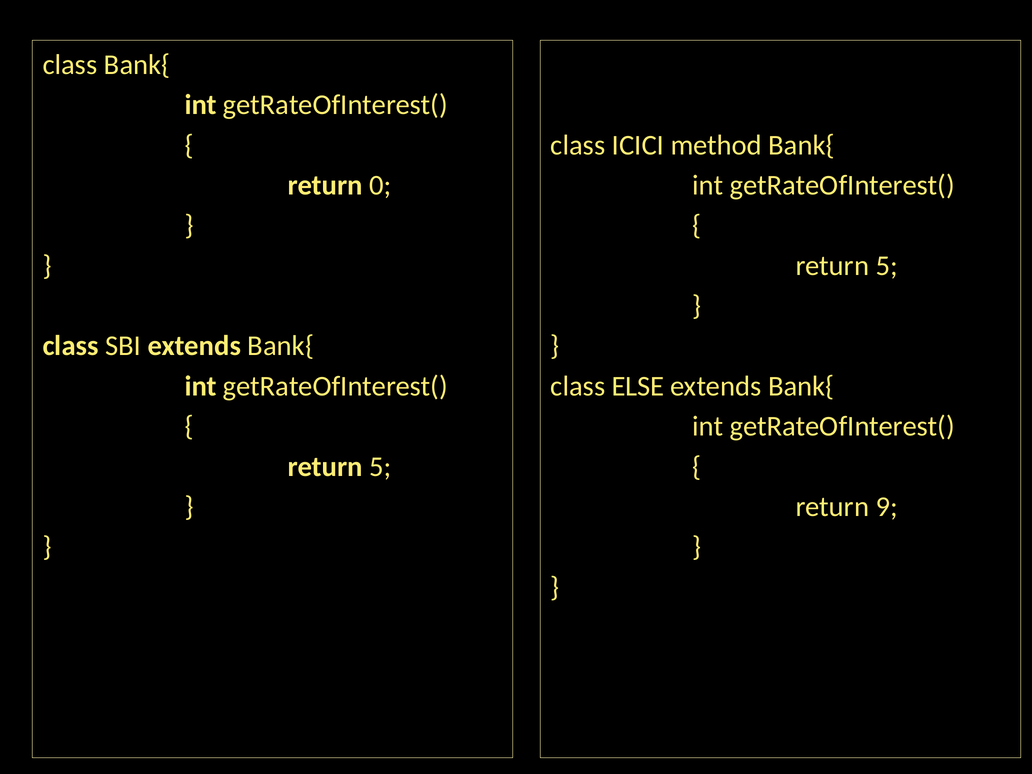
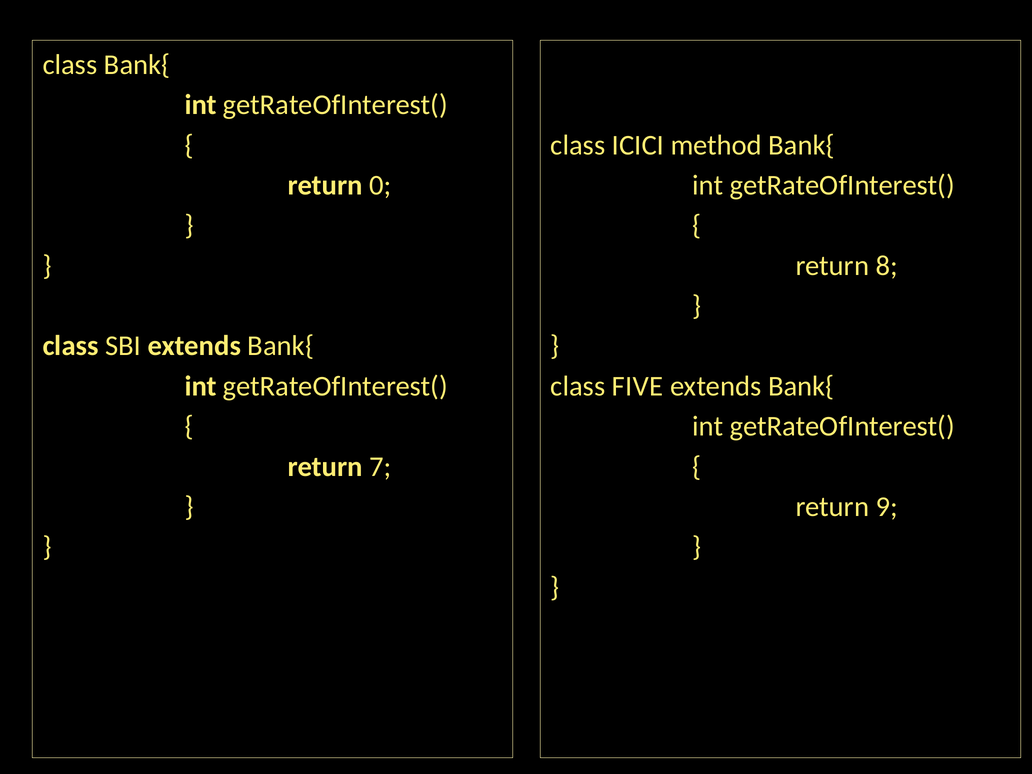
5 at (887, 266): 5 -> 8
ELSE: ELSE -> FIVE
5 at (380, 467): 5 -> 7
